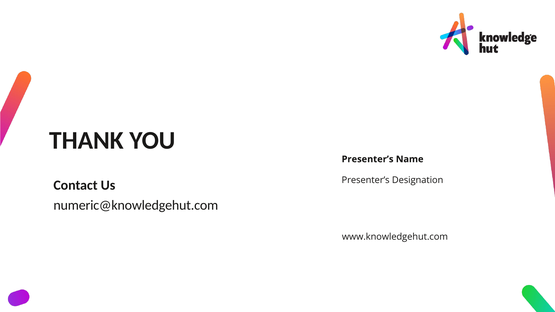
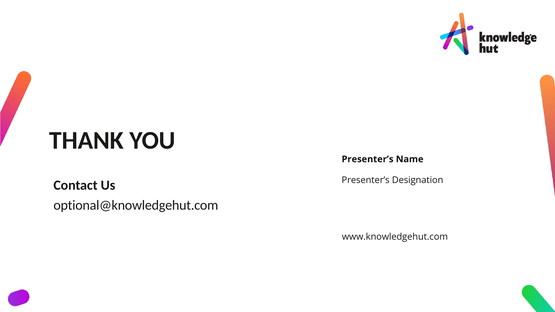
numeric@knowledgehut.com: numeric@knowledgehut.com -> optional@knowledgehut.com
